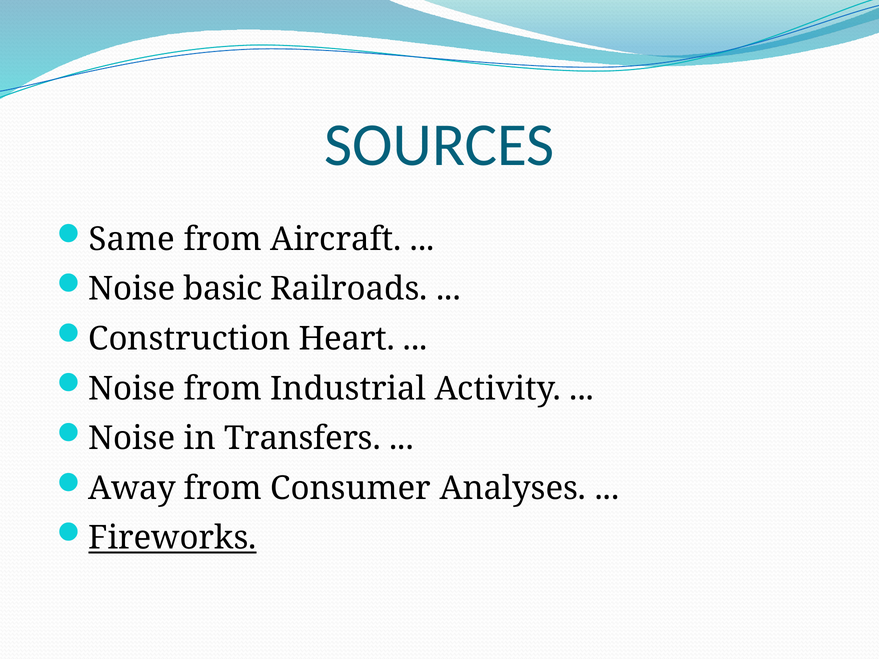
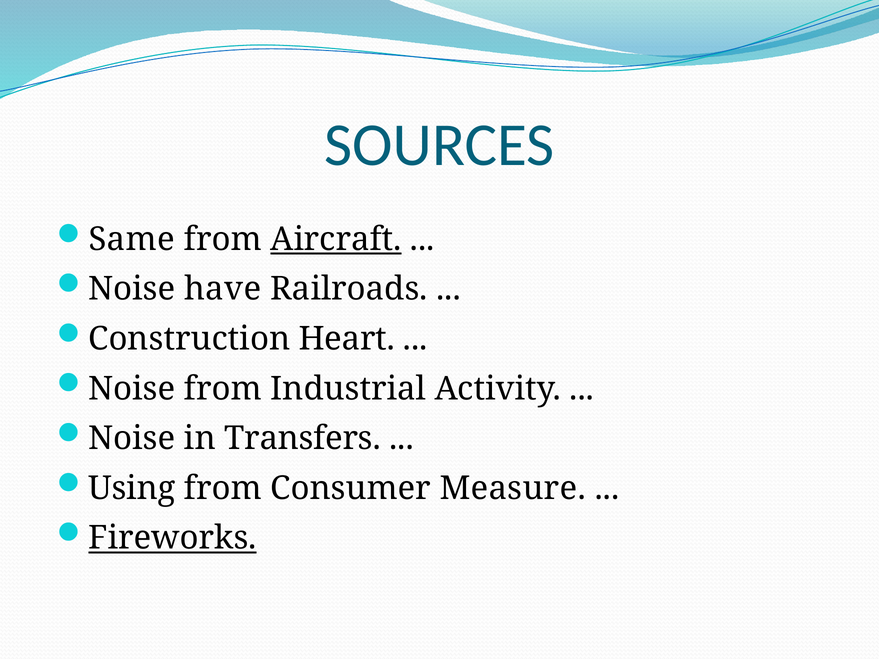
Aircraft underline: none -> present
basic: basic -> have
Away: Away -> Using
Analyses: Analyses -> Measure
